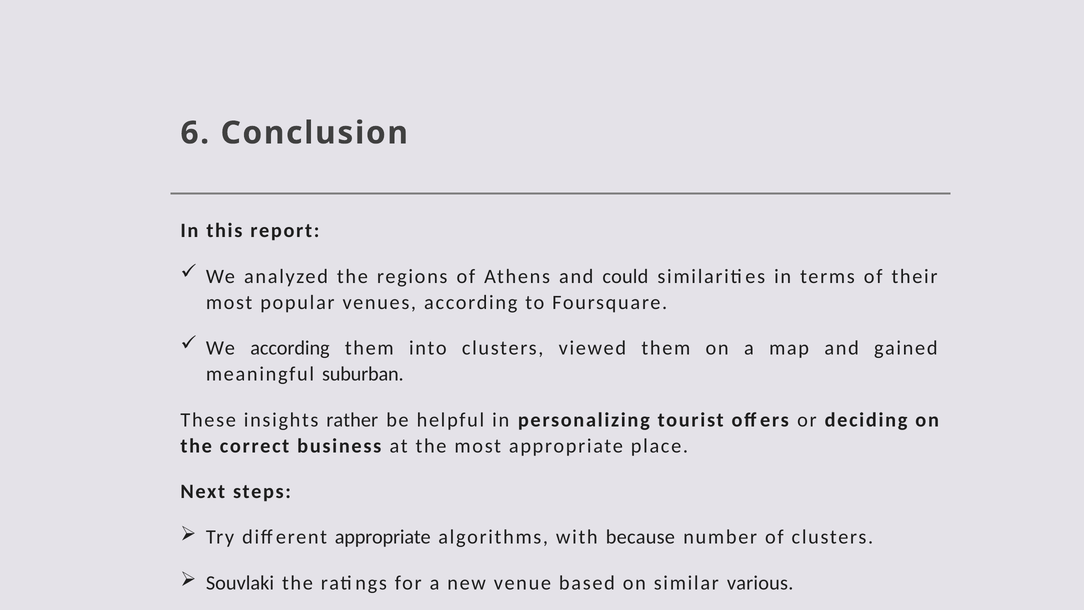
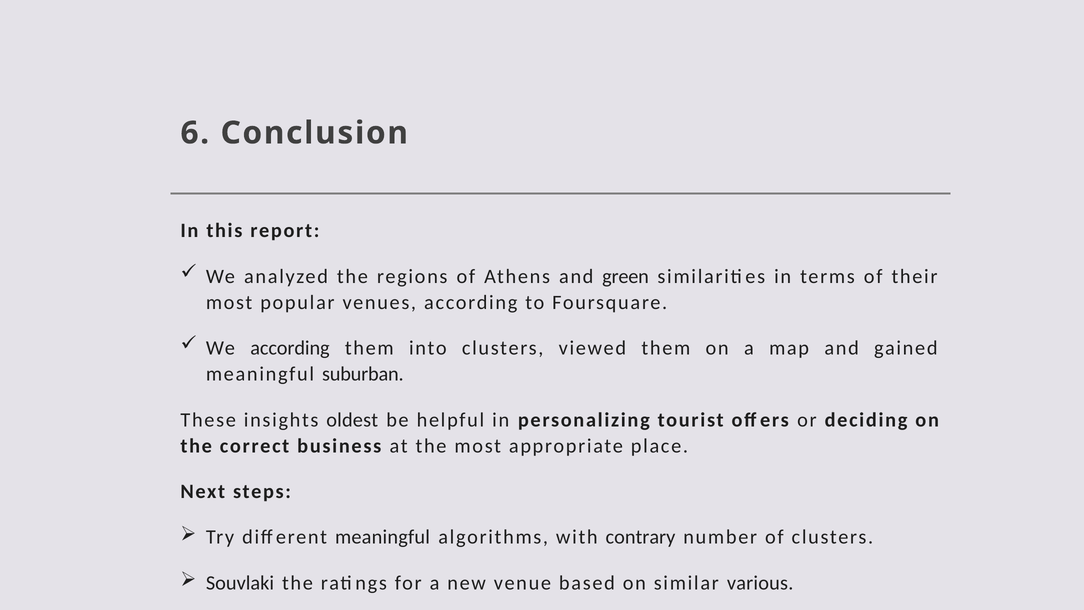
could: could -> green
rather: rather -> oldest
different appropriate: appropriate -> meaningful
because: because -> contrary
